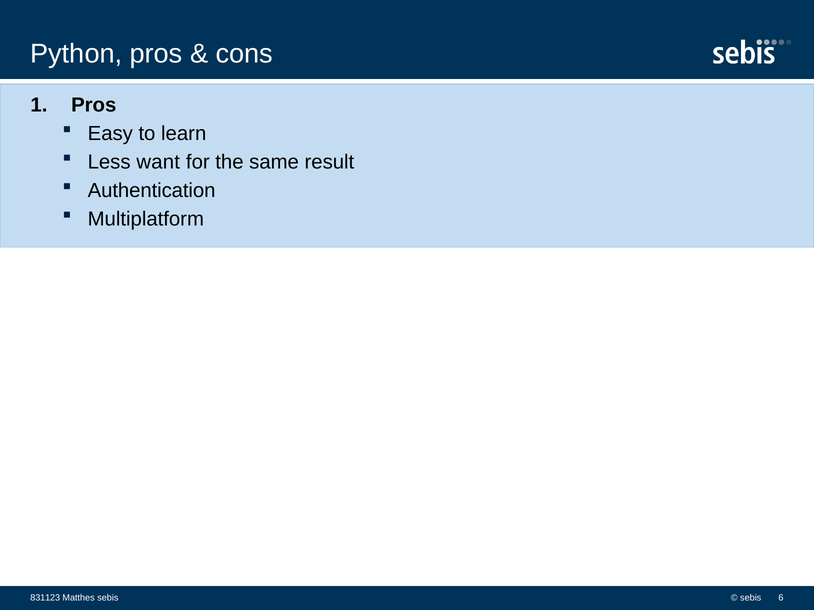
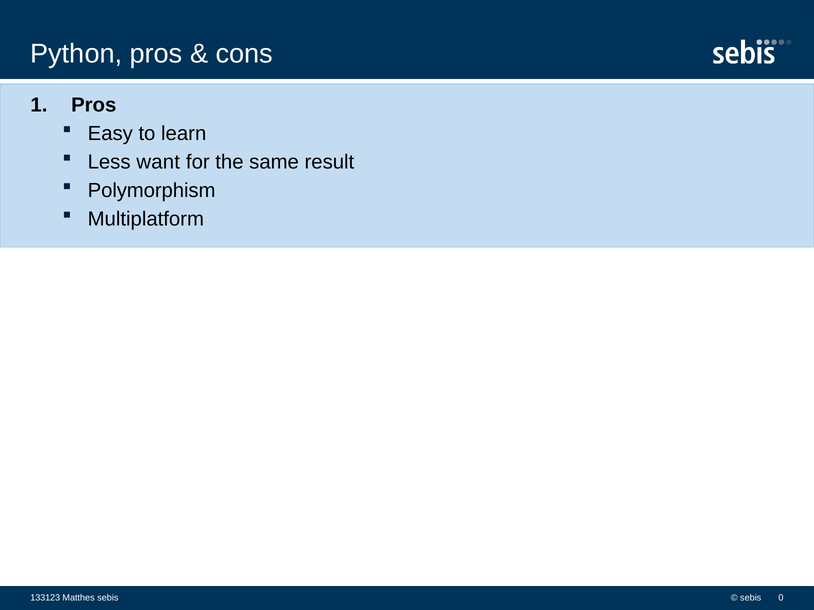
Authentication: Authentication -> Polymorphism
831123: 831123 -> 133123
6: 6 -> 0
